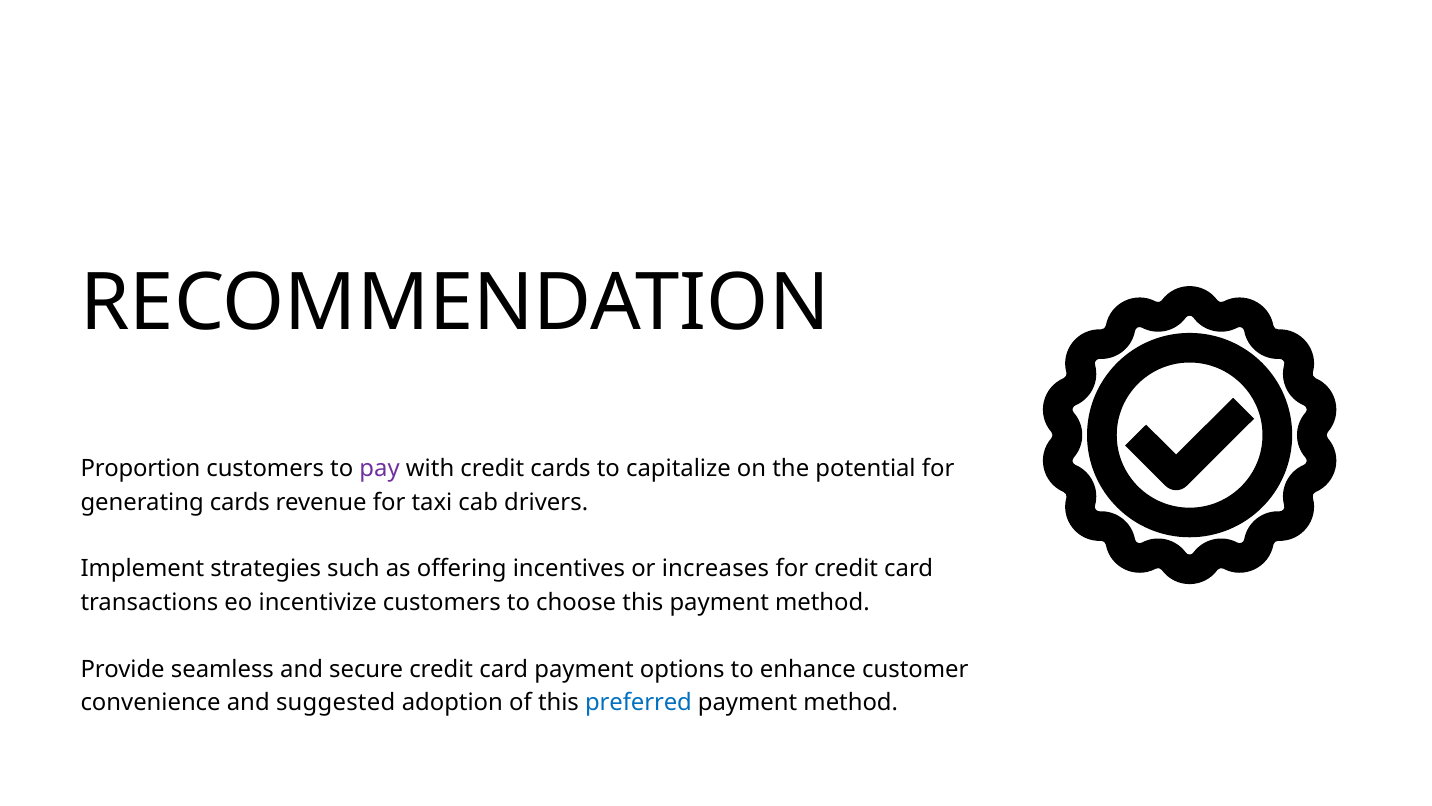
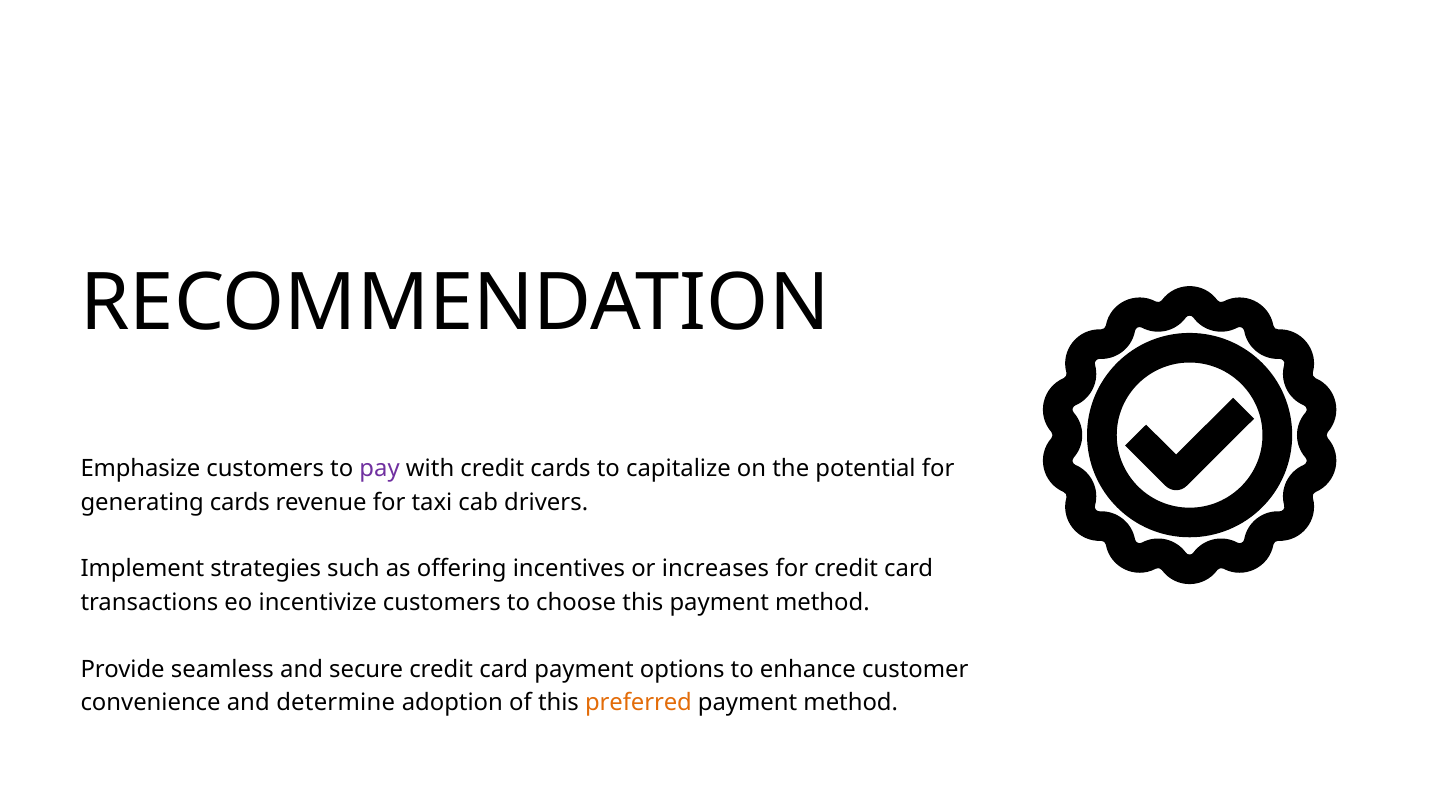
Proportion: Proportion -> Emphasize
suggested: suggested -> determine
preferred colour: blue -> orange
